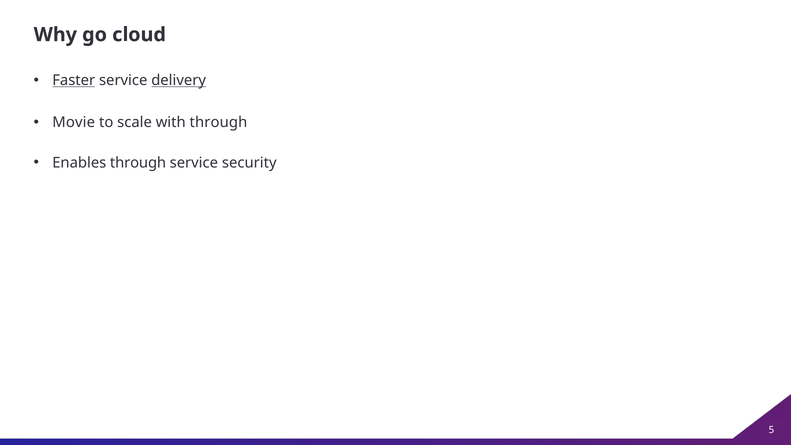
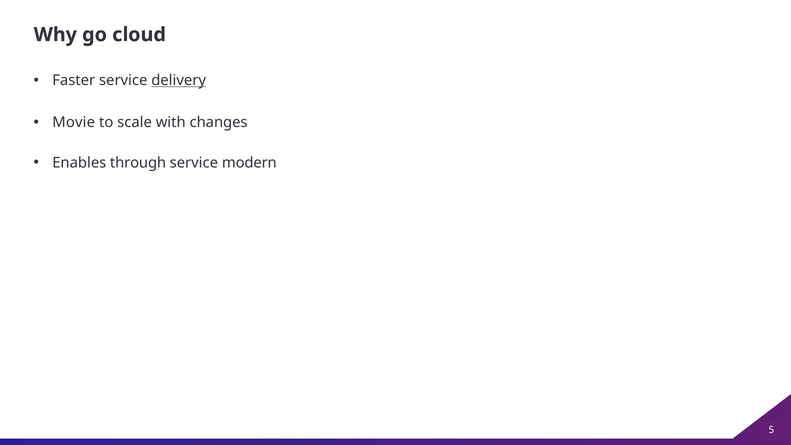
Faster underline: present -> none
with through: through -> changes
security: security -> modern
